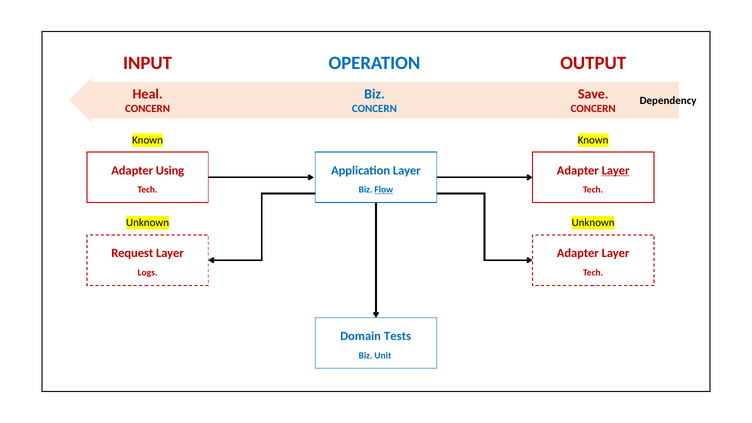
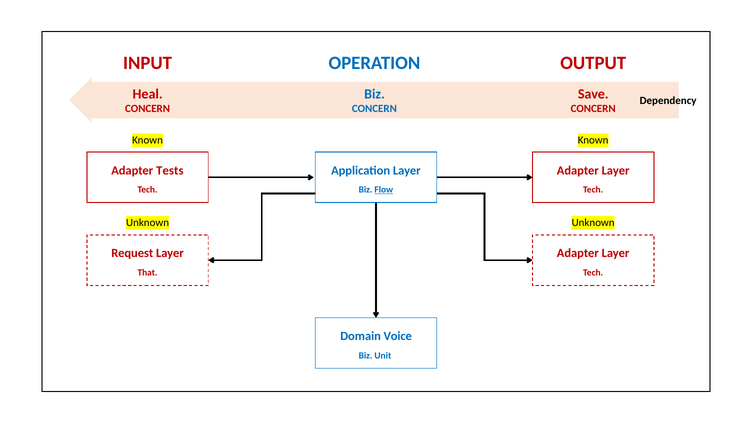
Using: Using -> Tests
Layer at (616, 170) underline: present -> none
Logs: Logs -> That
Tests: Tests -> Voice
